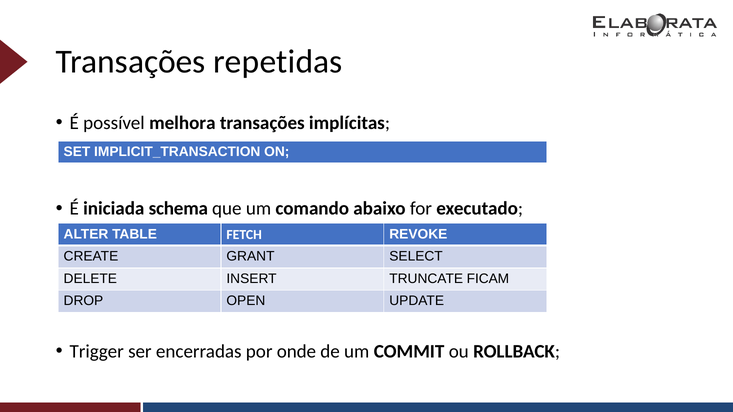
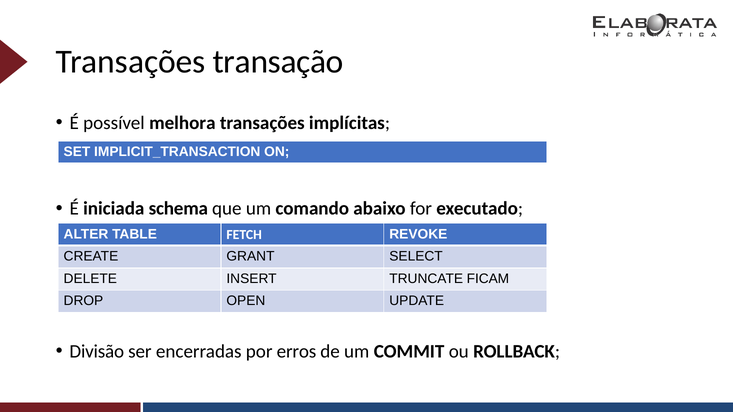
repetidas: repetidas -> transação
Trigger: Trigger -> Divisão
onde: onde -> erros
